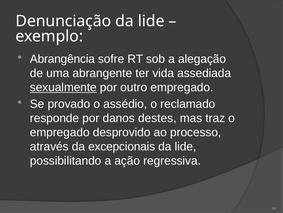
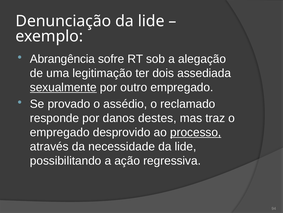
abrangente: abrangente -> legitimação
vida: vida -> dois
processo underline: none -> present
excepcionais: excepcionais -> necessidade
